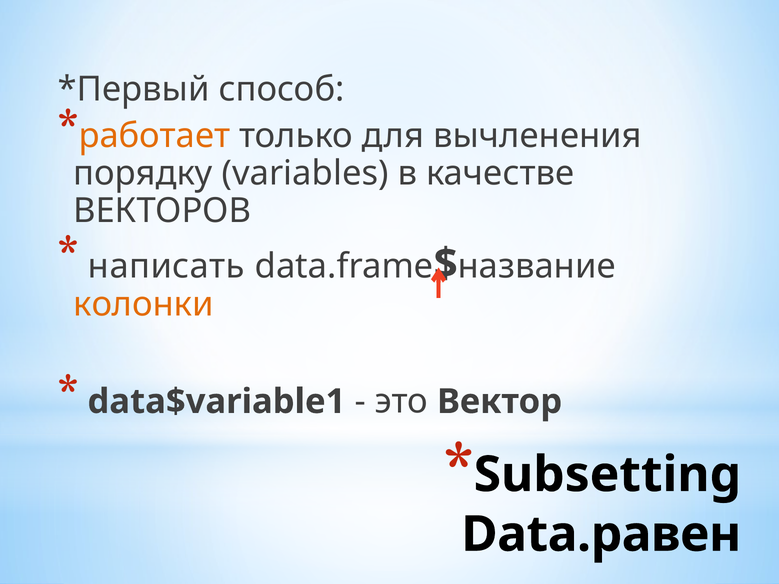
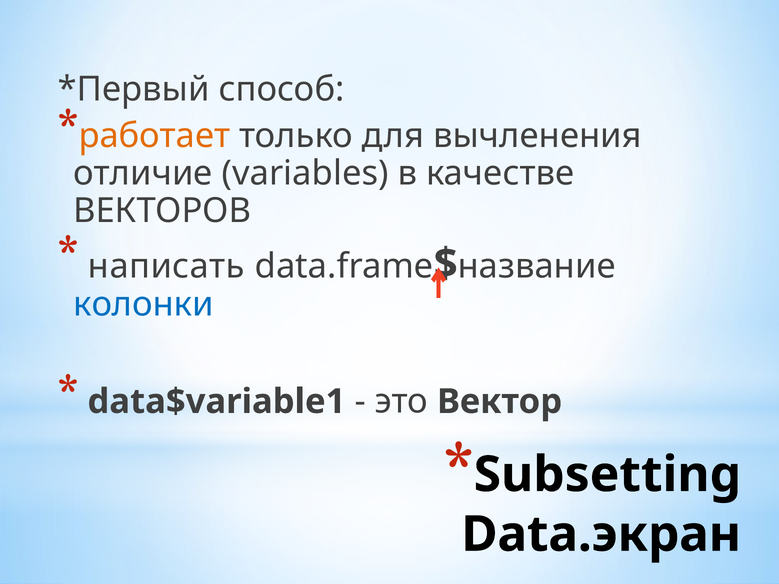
порядку: порядку -> отличие
колонки colour: orange -> blue
Data.равен: Data.равен -> Data.экран
